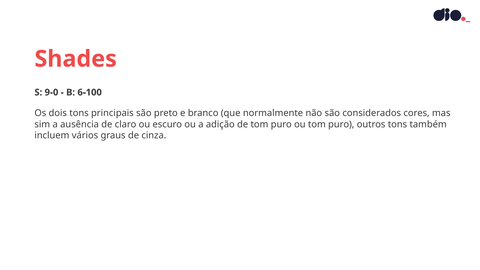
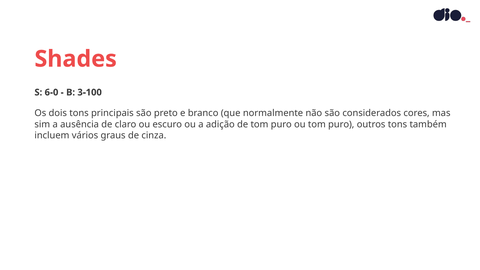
9-0: 9-0 -> 6-0
6-100: 6-100 -> 3-100
